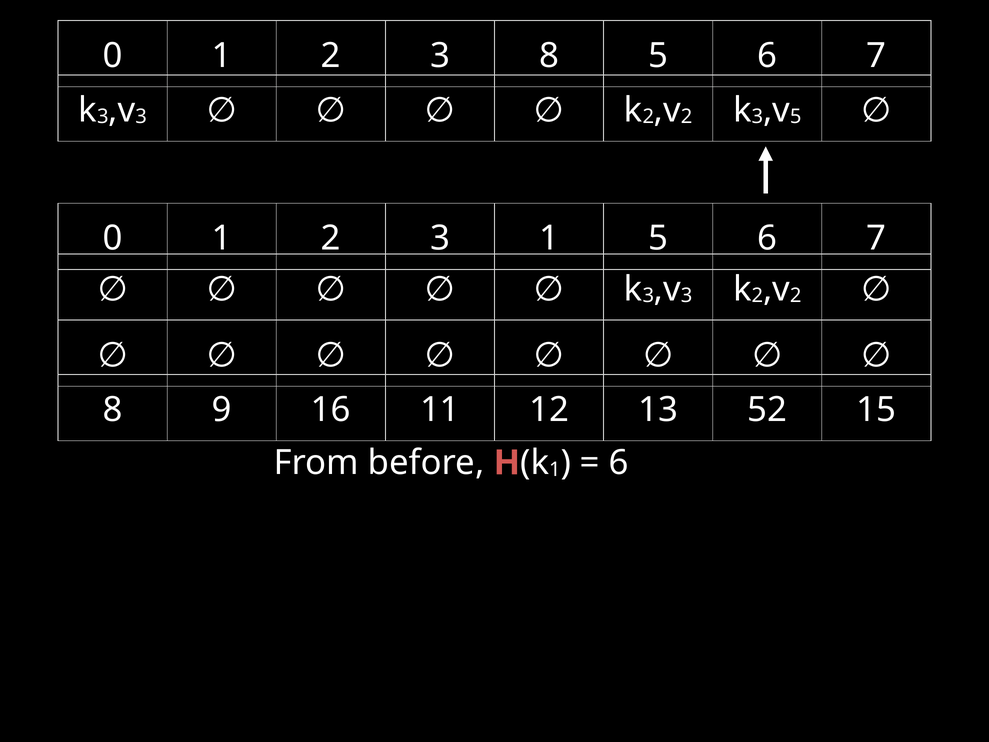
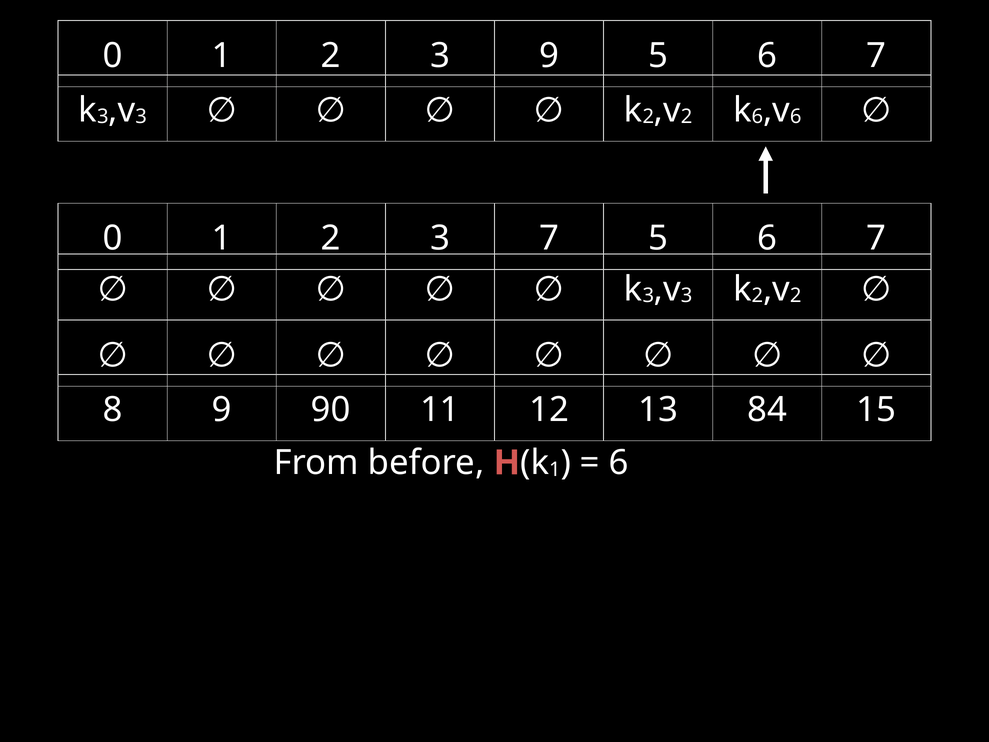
3 8: 8 -> 9
3 at (757, 117): 3 -> 6
5 at (796, 117): 5 -> 6
3 1: 1 -> 7
16: 16 -> 90
52: 52 -> 84
